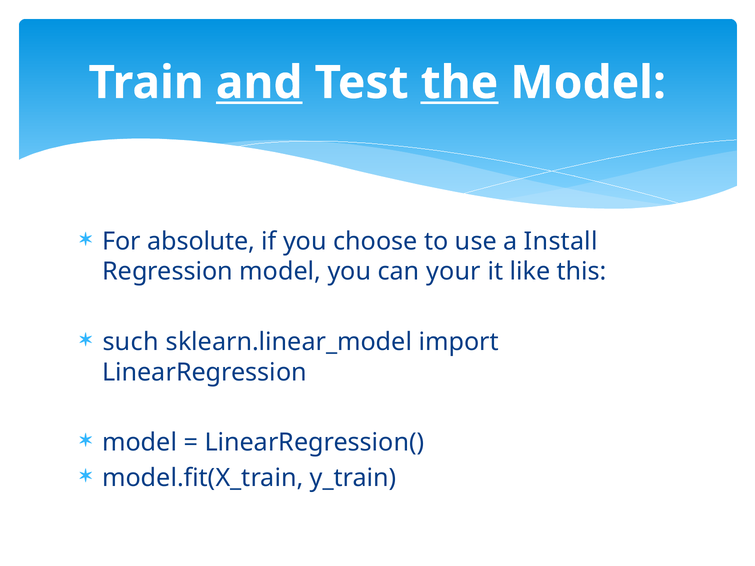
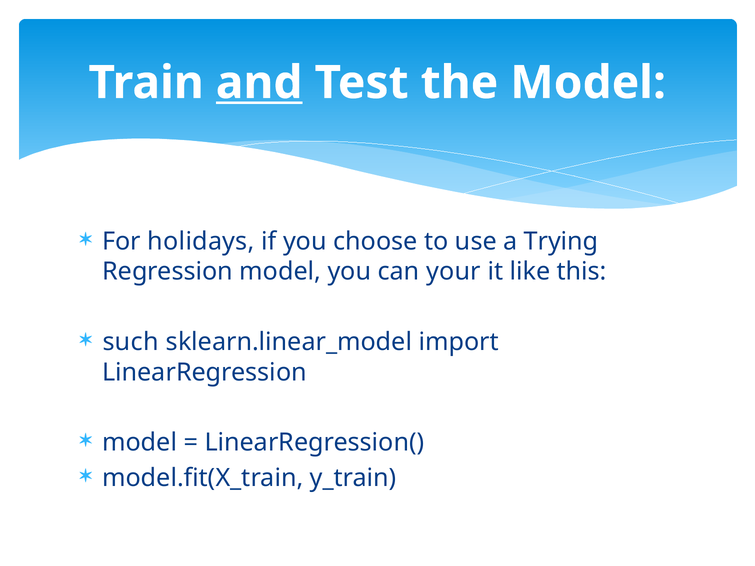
the underline: present -> none
absolute: absolute -> holidays
Install: Install -> Trying
